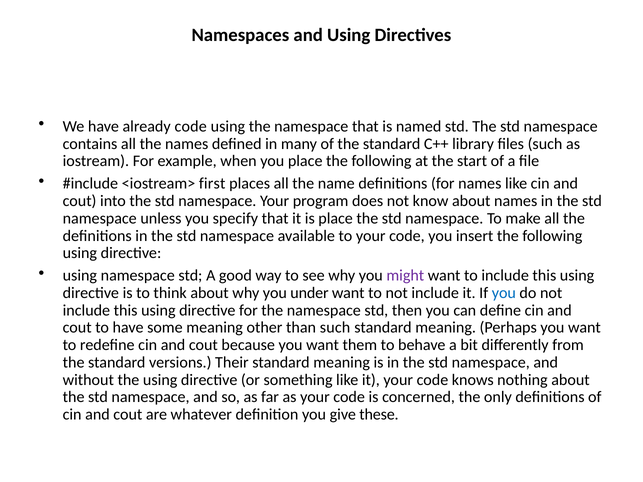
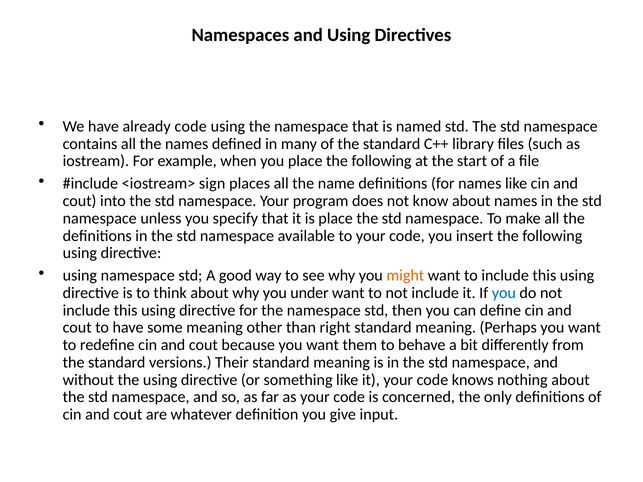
first: first -> sign
might colour: purple -> orange
than such: such -> right
these: these -> input
